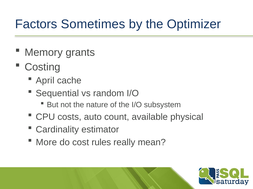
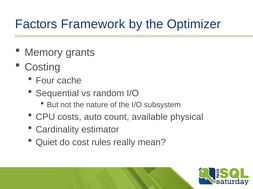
Sometimes: Sometimes -> Framework
April: April -> Four
More: More -> Quiet
